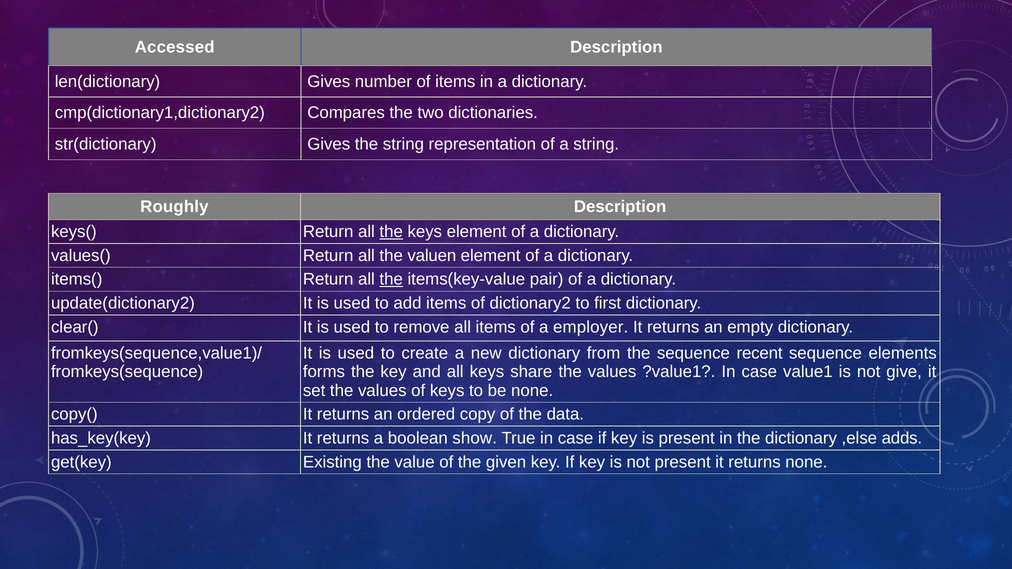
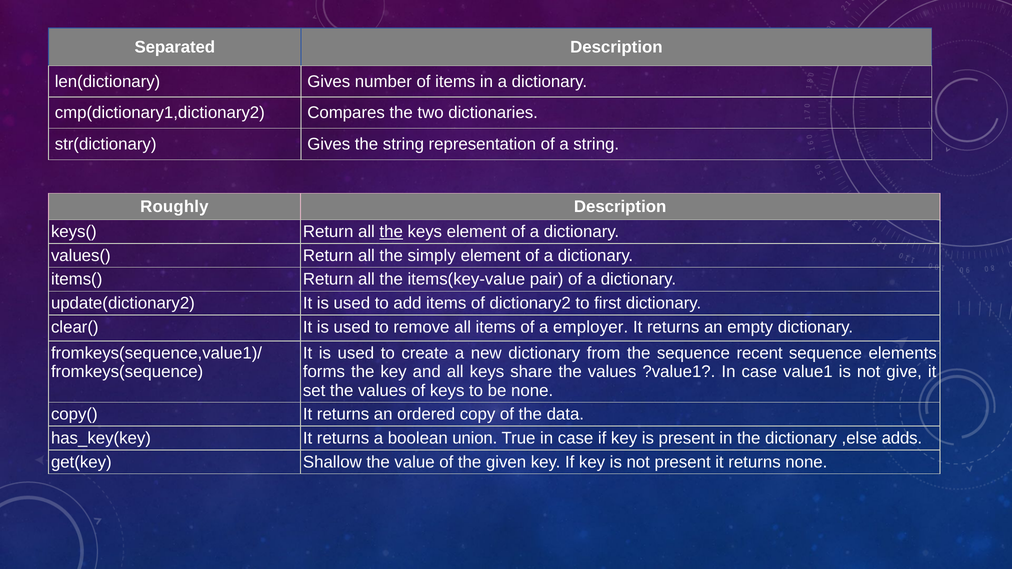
Accessed: Accessed -> Separated
valuen: valuen -> simply
the at (391, 280) underline: present -> none
show: show -> union
Existing: Existing -> Shallow
